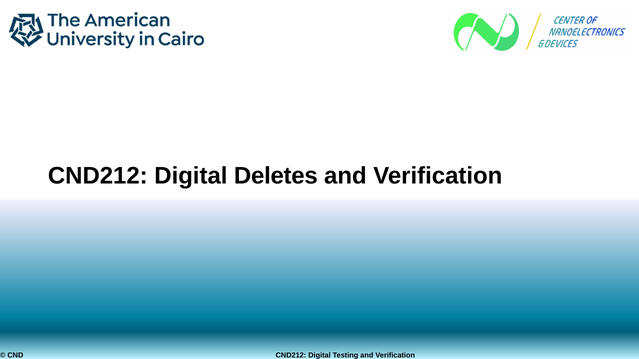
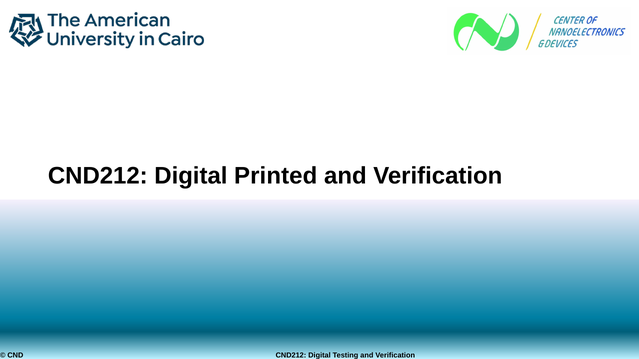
Deletes: Deletes -> Printed
